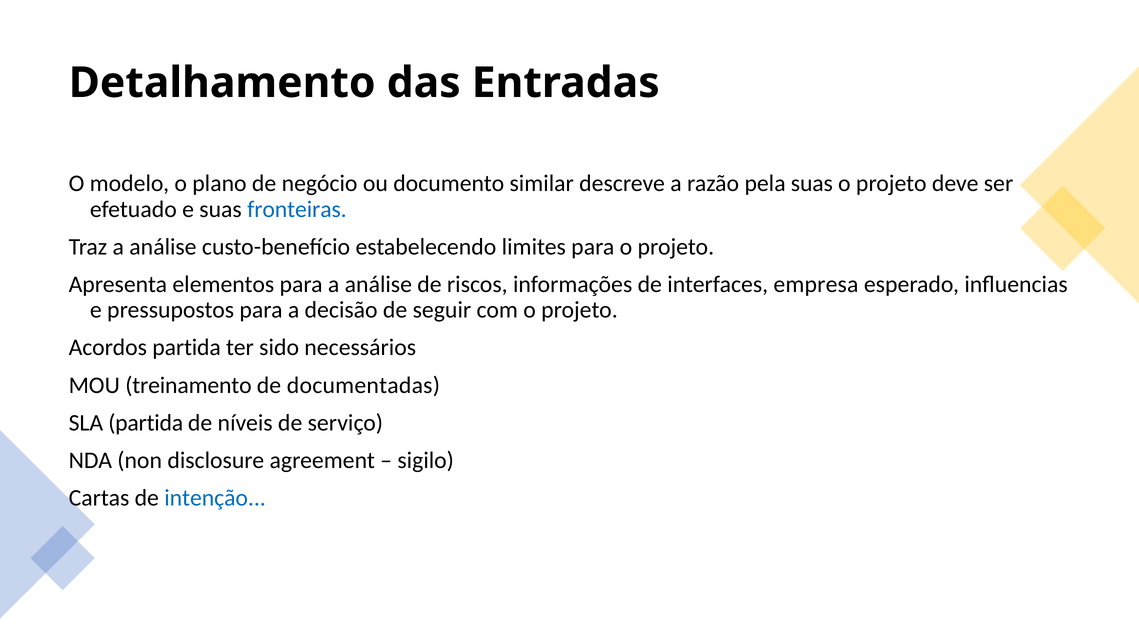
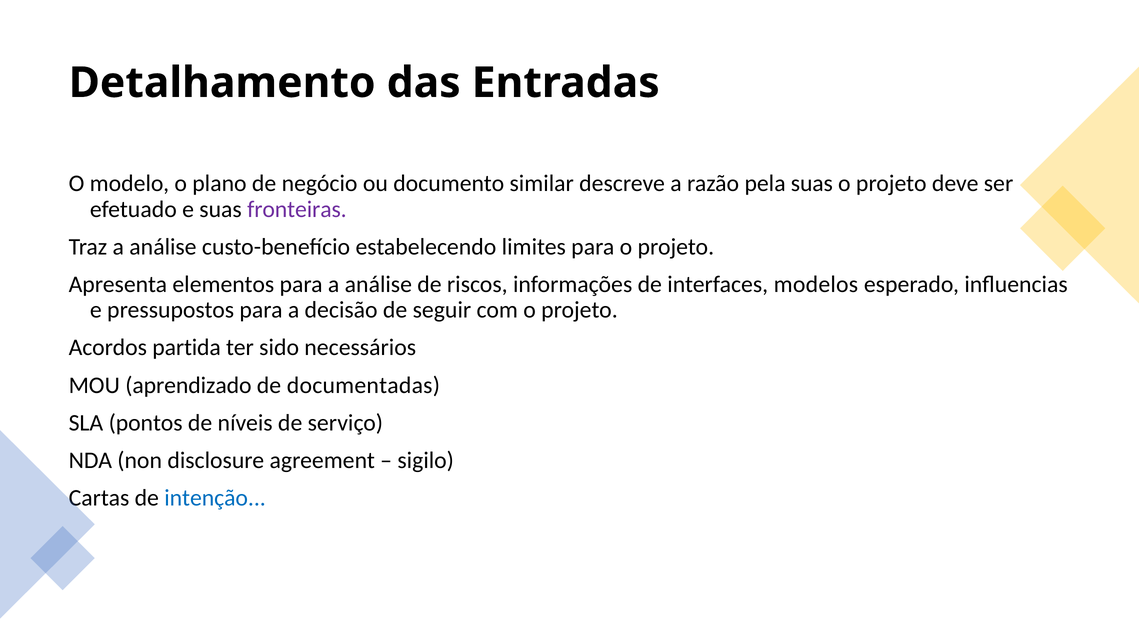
fronteiras colour: blue -> purple
empresa: empresa -> modelos
treinamento: treinamento -> aprendizado
partida at (146, 423): partida -> pontos
